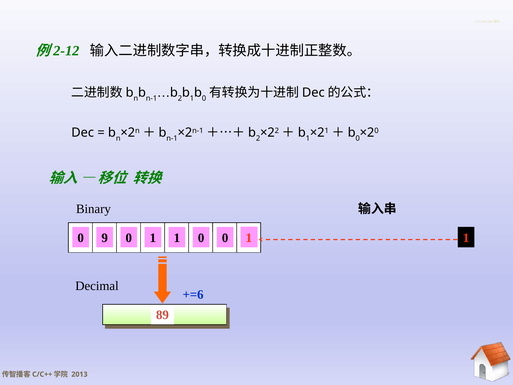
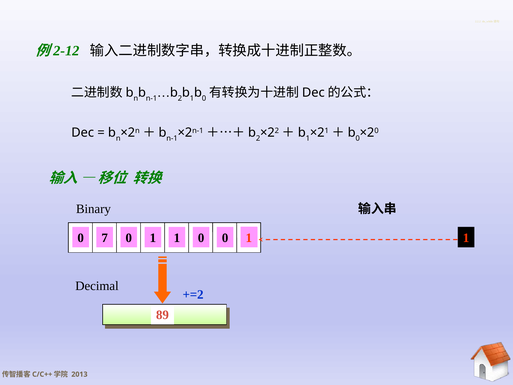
9: 9 -> 7
+=6: +=6 -> +=2
